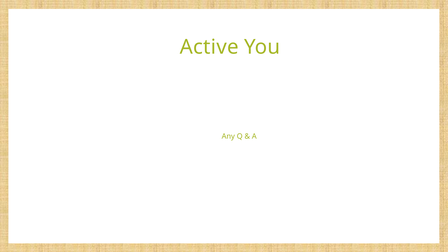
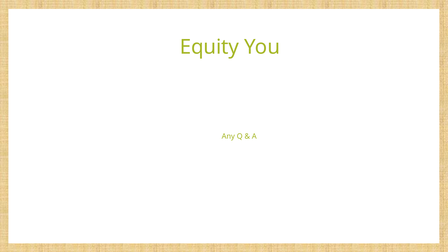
Active: Active -> Equity
